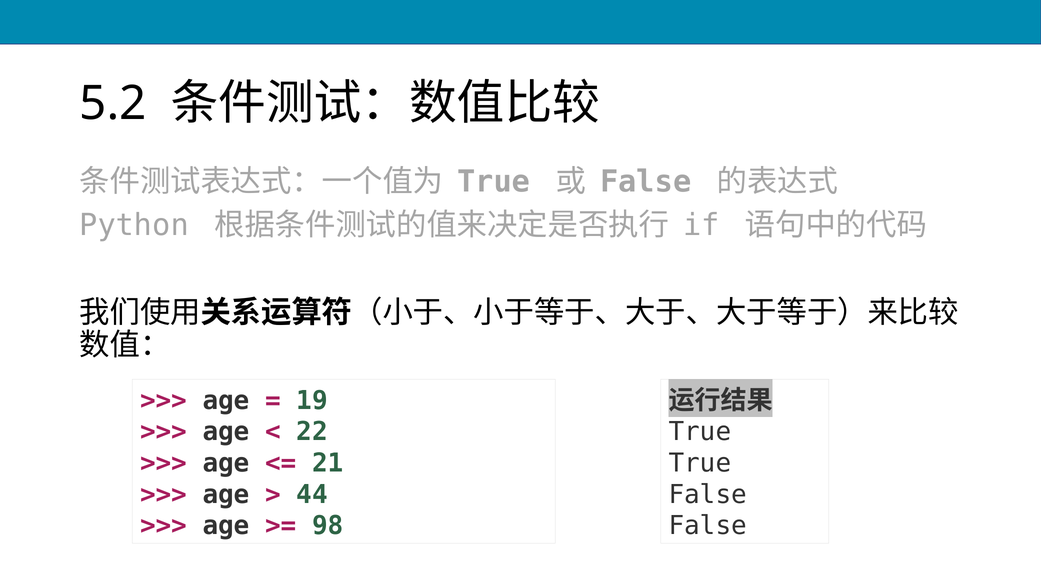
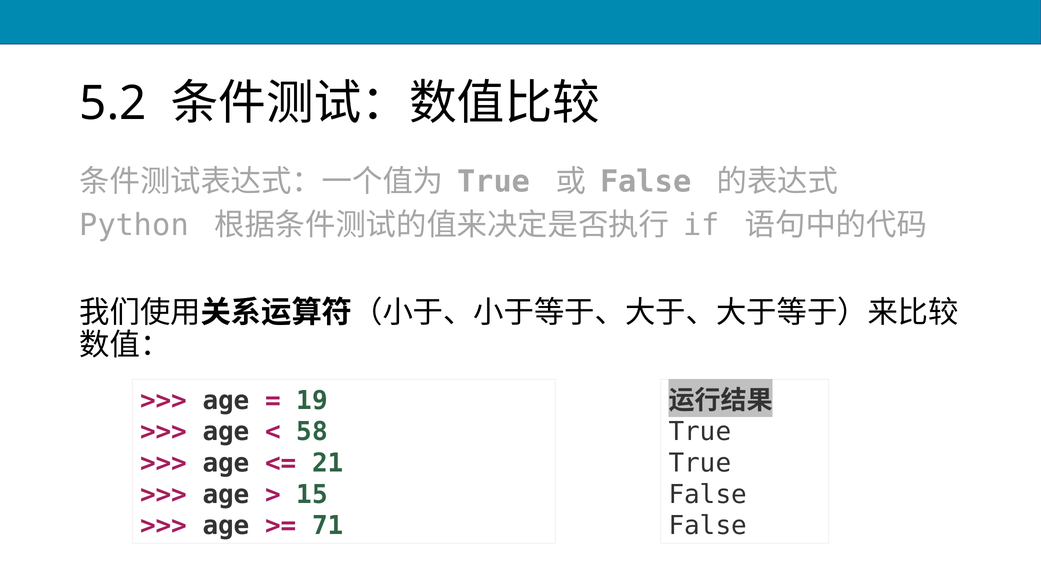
22: 22 -> 58
44: 44 -> 15
98: 98 -> 71
